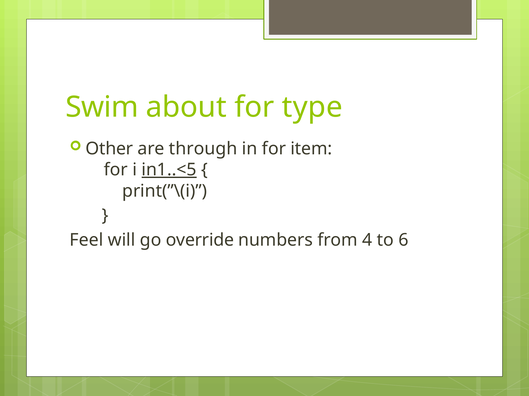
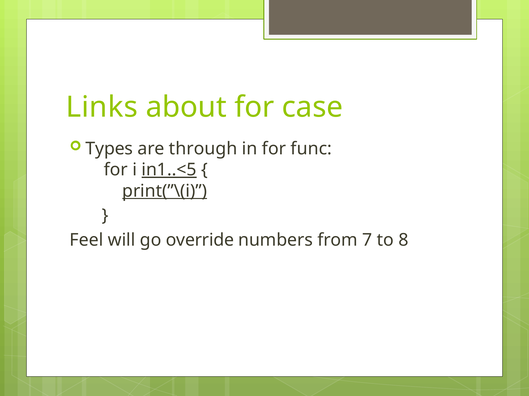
Swim: Swim -> Links
type: type -> case
Other: Other -> Types
item: item -> func
print(”\(i underline: none -> present
4: 4 -> 7
6: 6 -> 8
